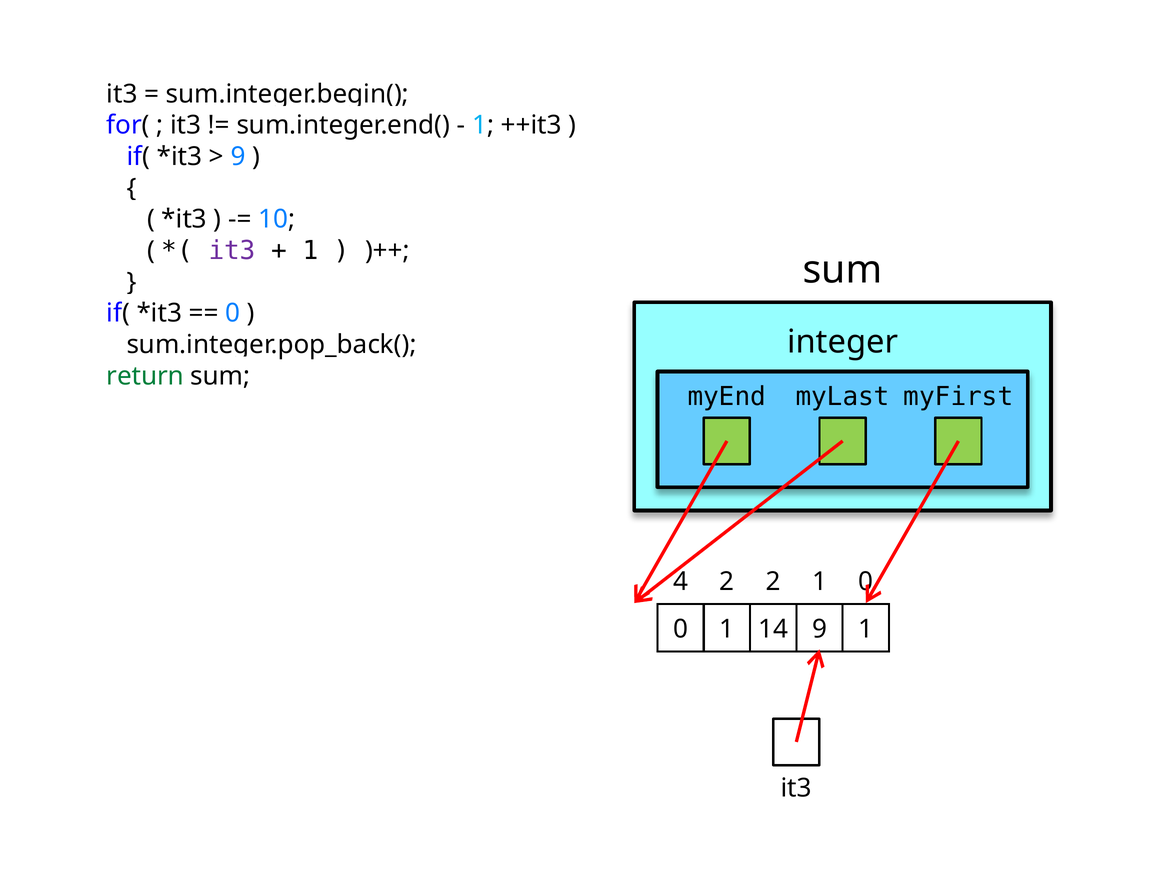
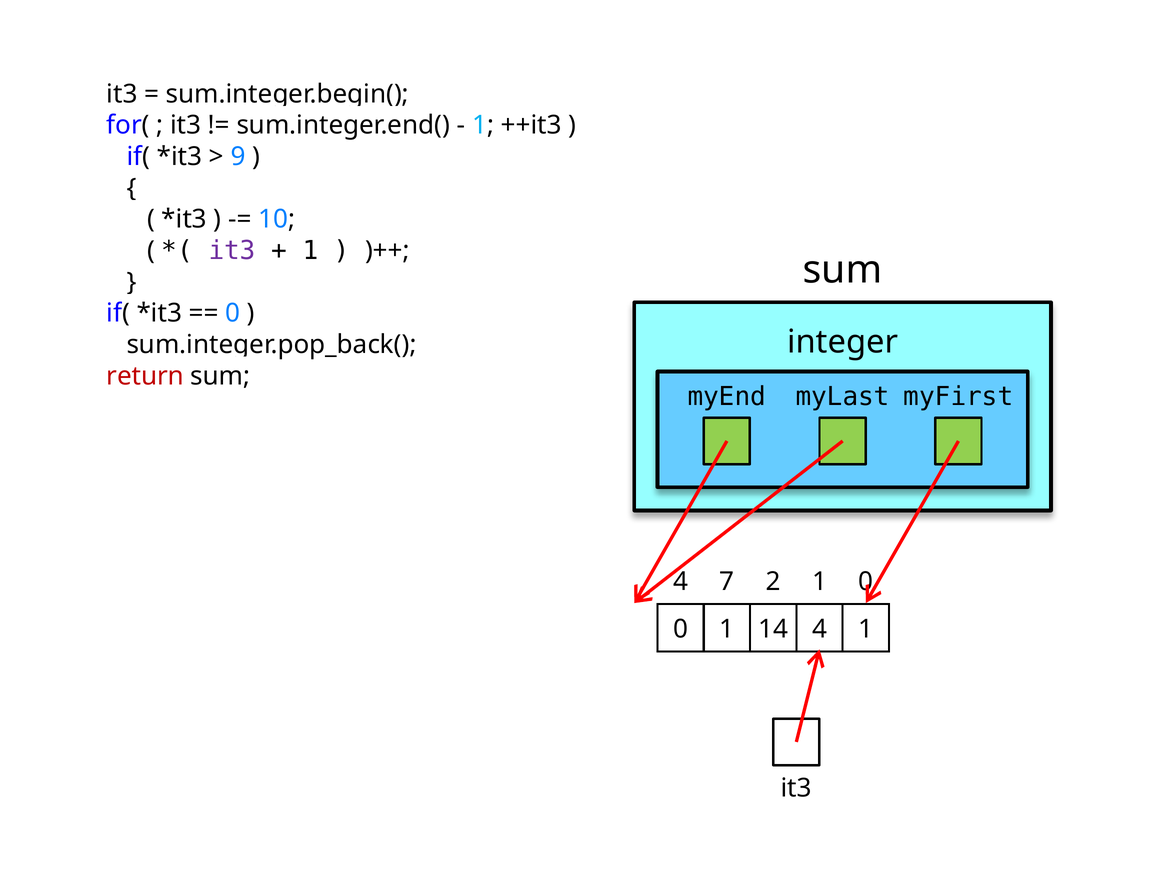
return colour: green -> red
4 2: 2 -> 7
14 9: 9 -> 4
